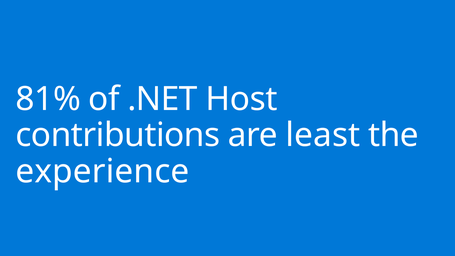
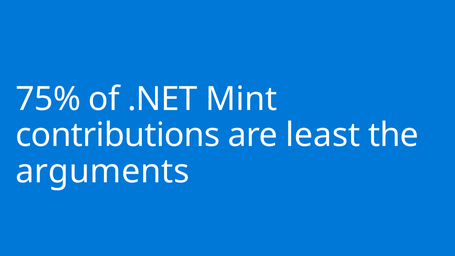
81%: 81% -> 75%
Host: Host -> Mint
experience: experience -> arguments
